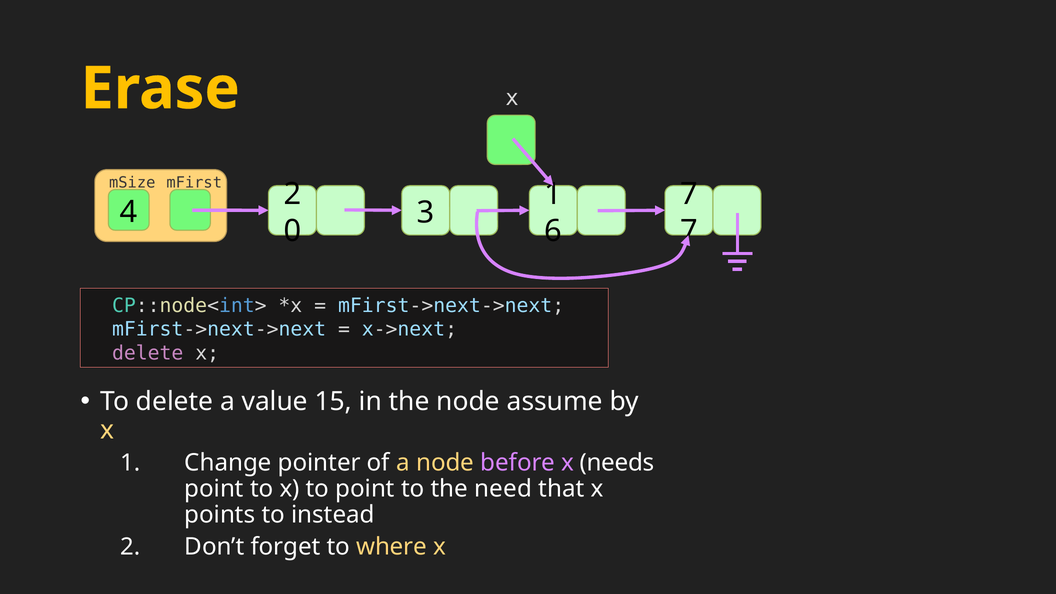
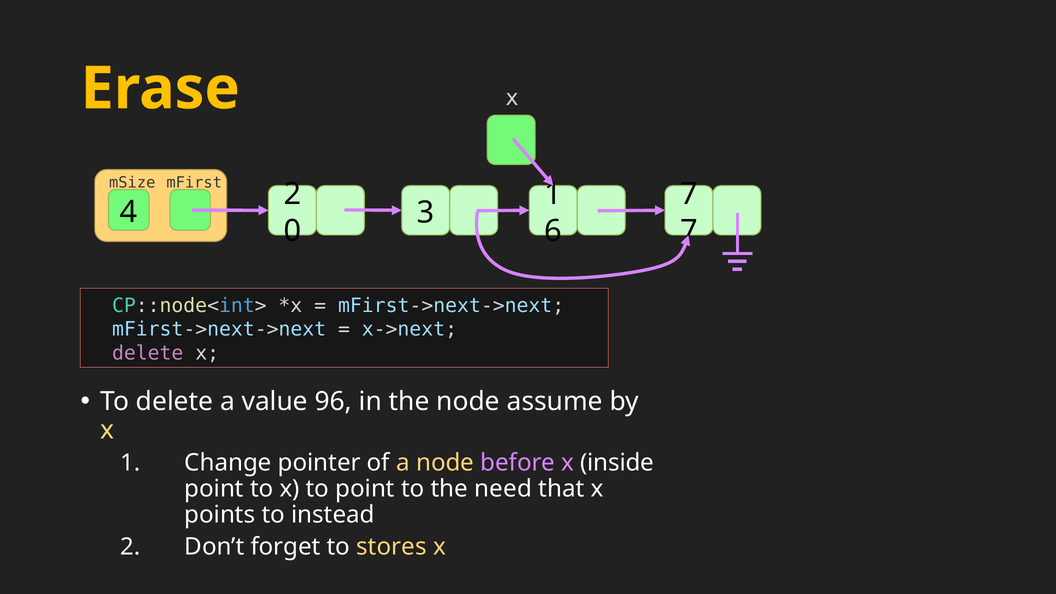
15: 15 -> 96
needs: needs -> inside
where: where -> stores
